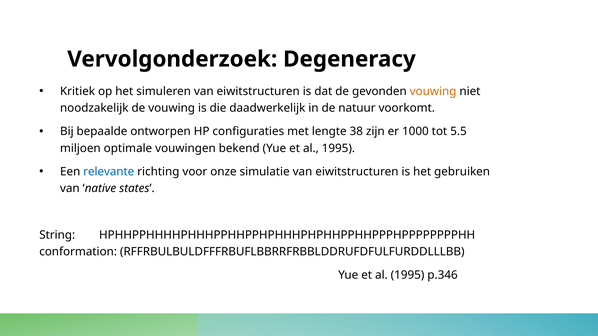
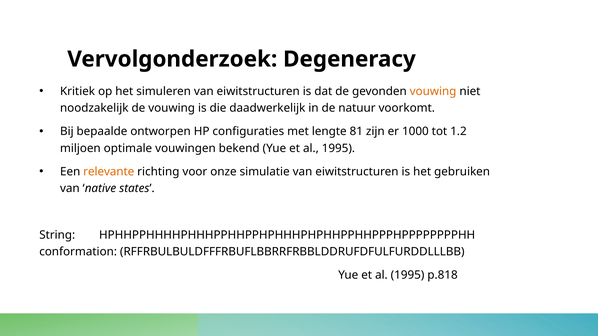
38: 38 -> 81
5.5: 5.5 -> 1.2
relevante colour: blue -> orange
p.346: p.346 -> p.818
